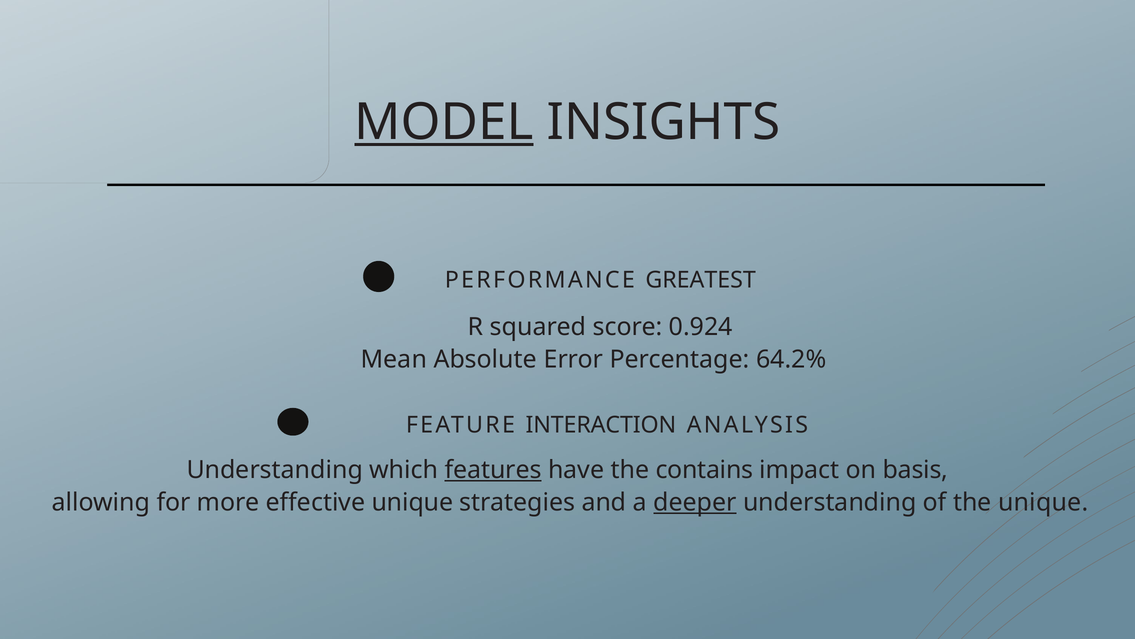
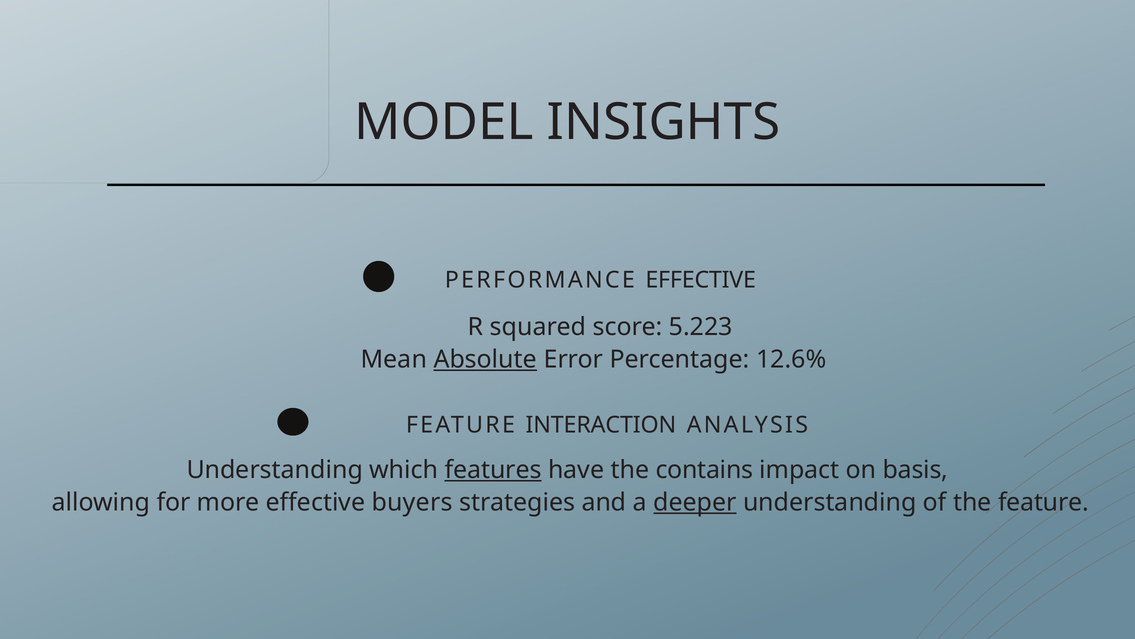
MODEL underline: present -> none
PERFORMANCE GREATEST: GREATEST -> EFFECTIVE
0.924: 0.924 -> 5.223
Absolute underline: none -> present
64.2%: 64.2% -> 12.6%
effective unique: unique -> buyers
the unique: unique -> feature
